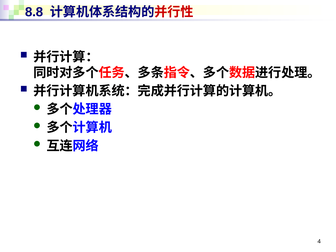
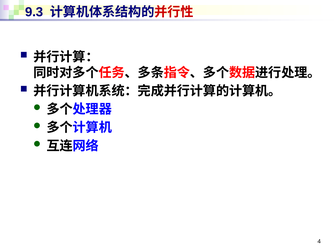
8.8: 8.8 -> 9.3
